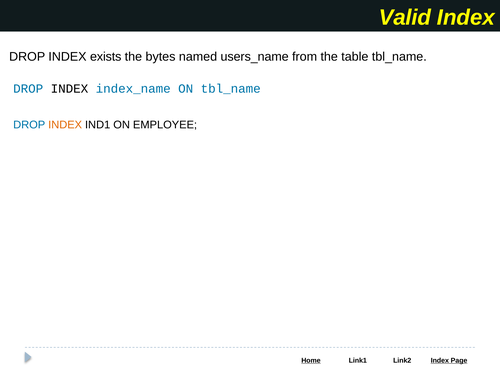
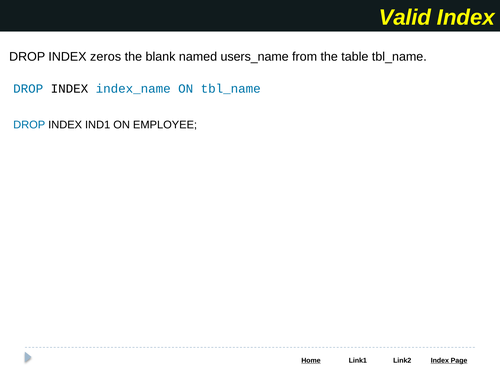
exists: exists -> zeros
bytes: bytes -> blank
INDEX at (65, 125) colour: orange -> black
